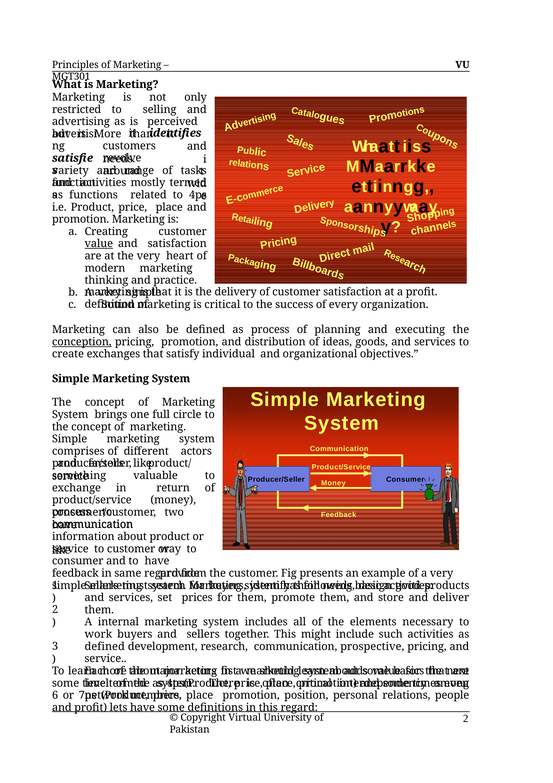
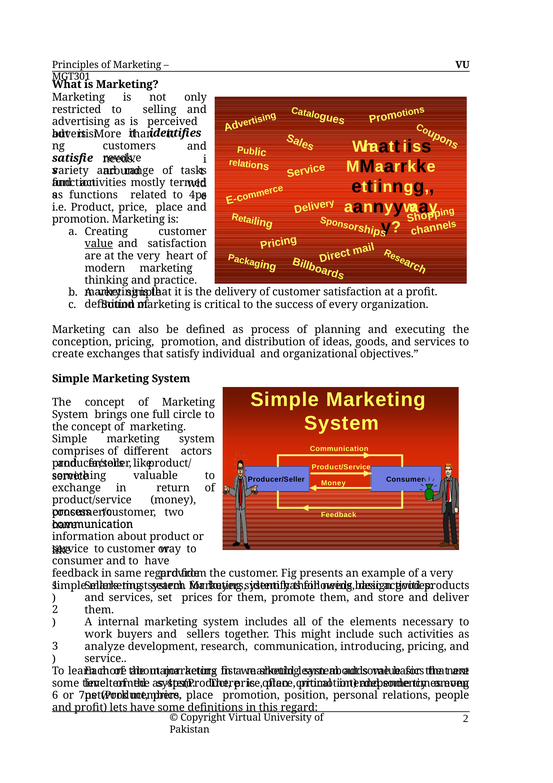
conception underline: present -> none
defined at (105, 646): defined -> analyze
prospective: prospective -> introducing
